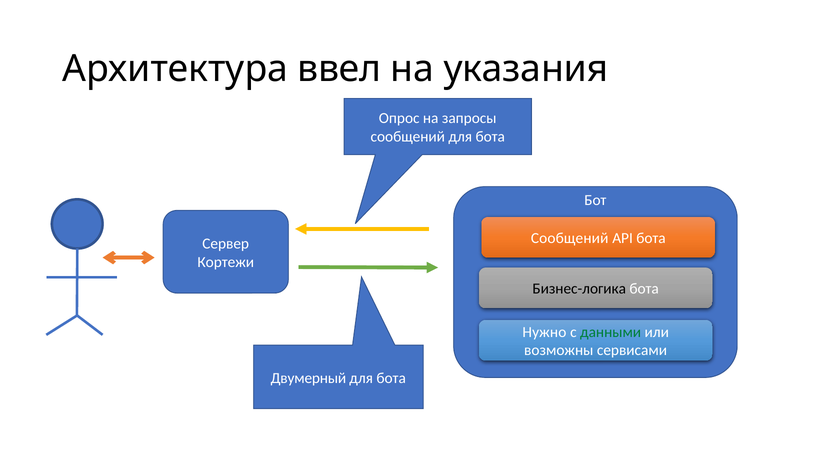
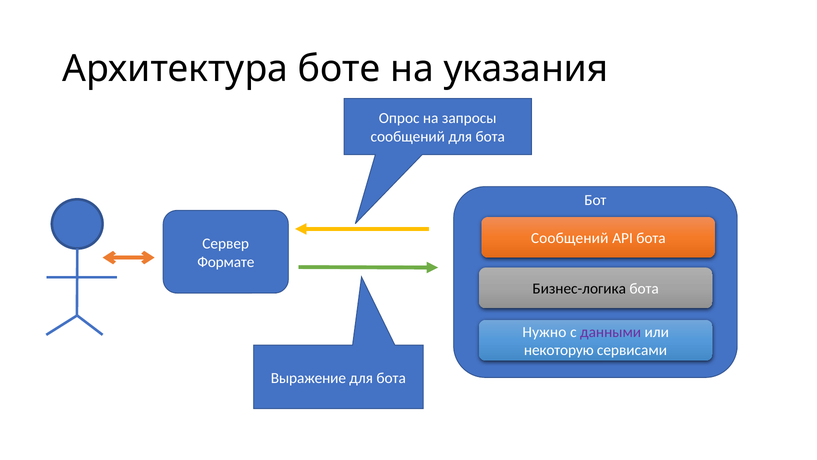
ввел: ввел -> боте
Кортежи: Кортежи -> Формате
данными colour: green -> purple
возможны: возможны -> некоторую
Двумерный: Двумерный -> Выражение
